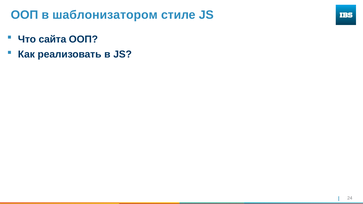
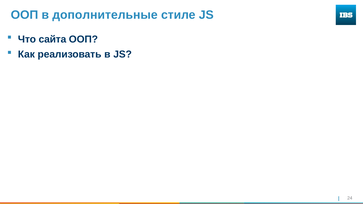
шаблонизатором: шаблонизатором -> дополнительные
